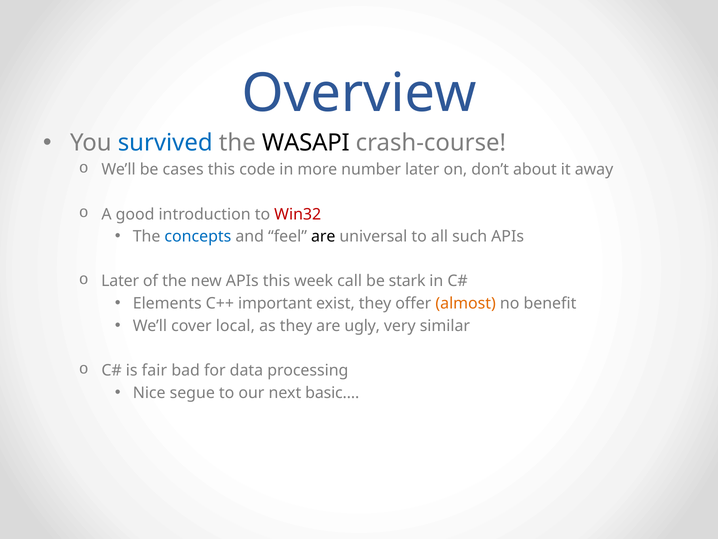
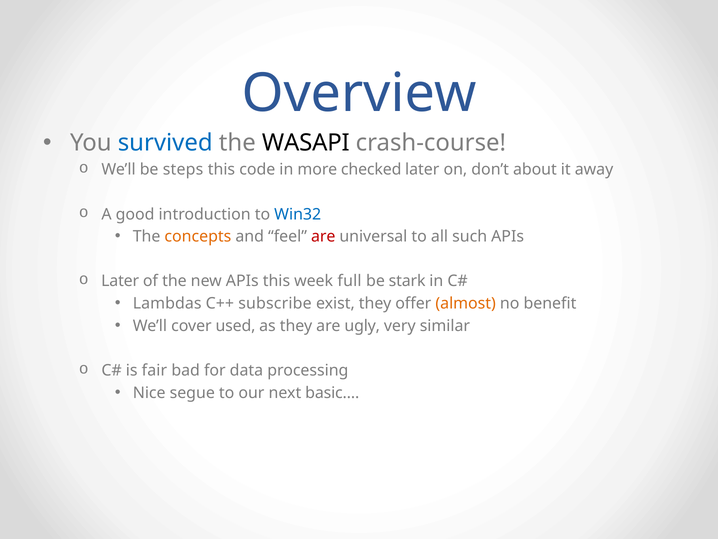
cases: cases -> steps
number: number -> checked
Win32 colour: red -> blue
concepts colour: blue -> orange
are at (323, 236) colour: black -> red
call: call -> full
Elements: Elements -> Lambdas
important: important -> subscribe
local: local -> used
